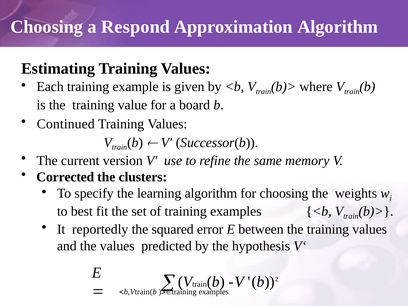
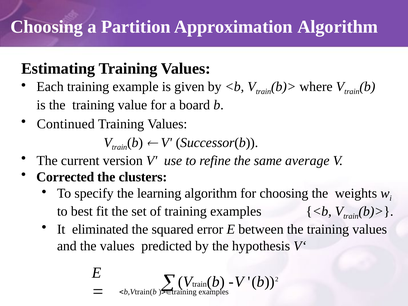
Respond: Respond -> Partition
memory: memory -> average
reportedly: reportedly -> eliminated
